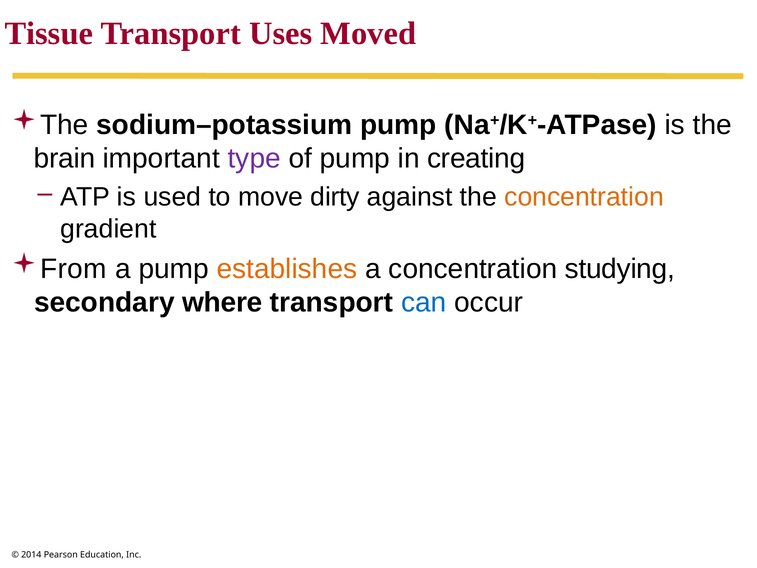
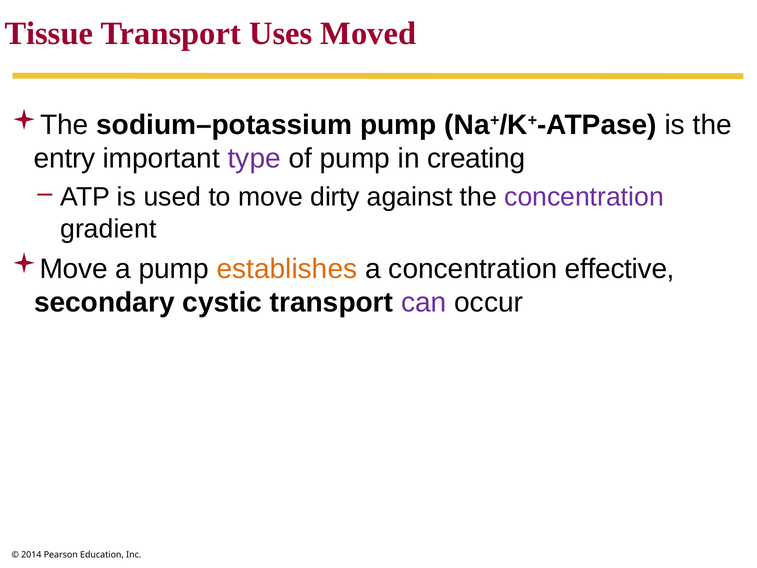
brain: brain -> entry
concentration at (584, 197) colour: orange -> purple
From at (74, 269): From -> Move
studying: studying -> effective
where: where -> cystic
can colour: blue -> purple
